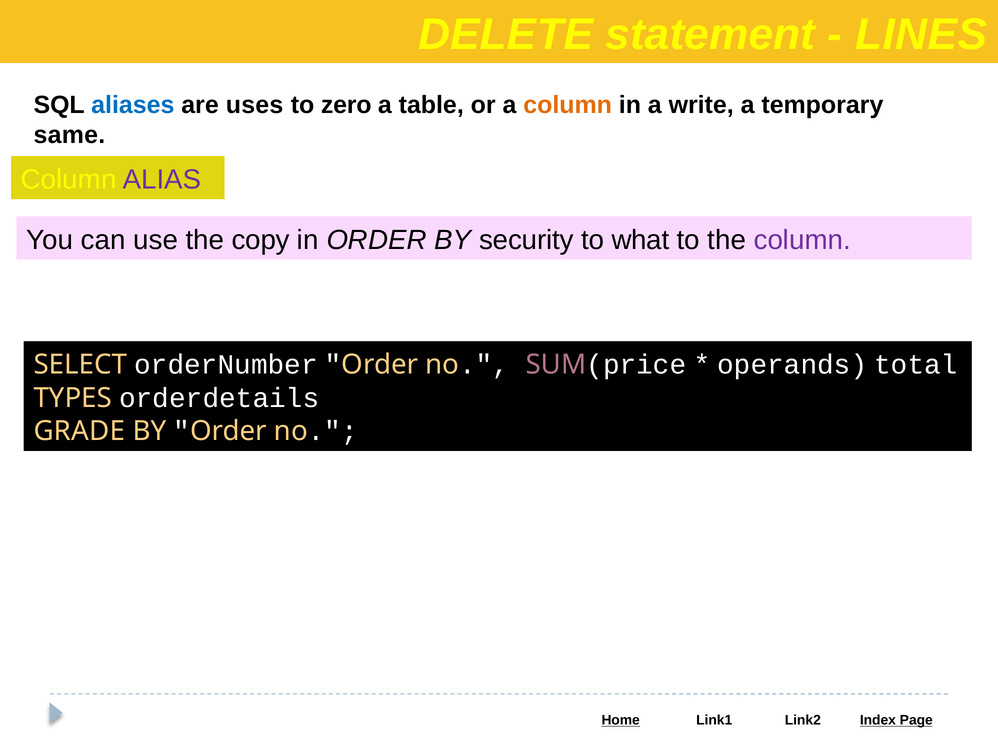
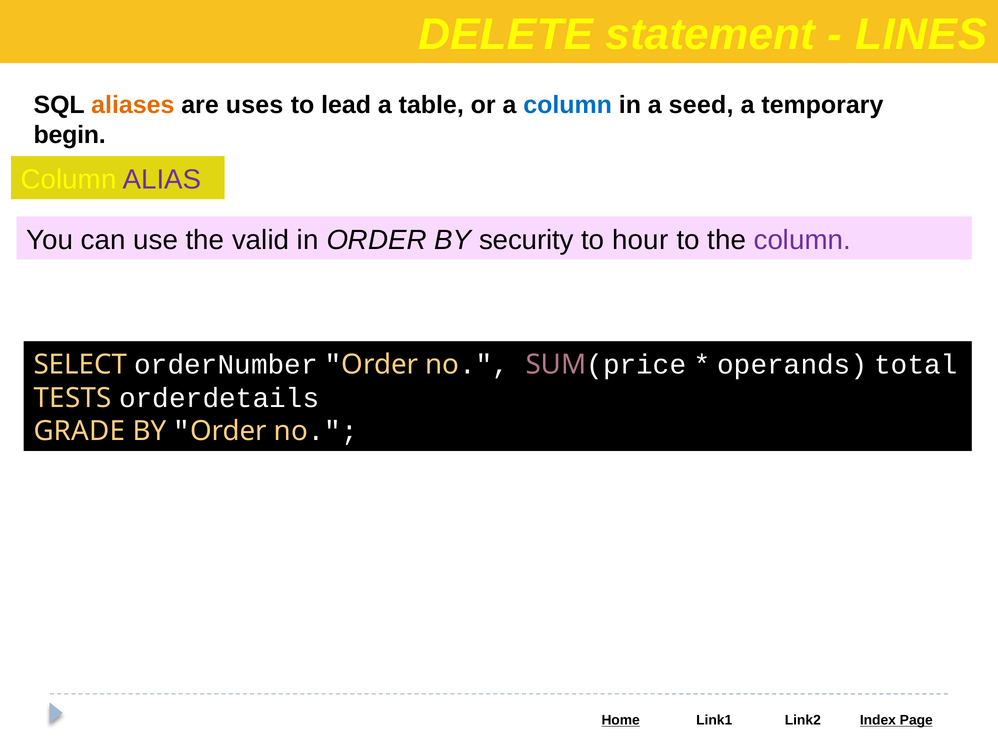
aliases colour: blue -> orange
zero: zero -> lead
column at (568, 105) colour: orange -> blue
write: write -> seed
same: same -> begin
copy: copy -> valid
what: what -> hour
TYPES: TYPES -> TESTS
